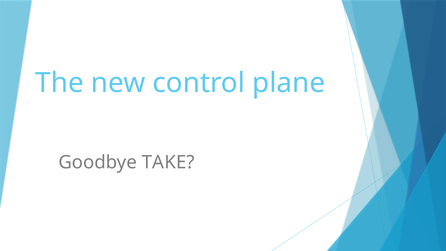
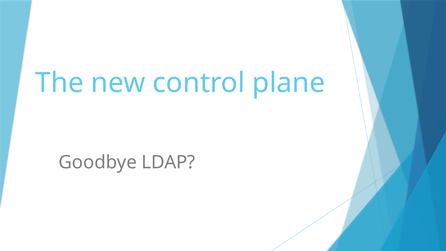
TAKE: TAKE -> LDAP
